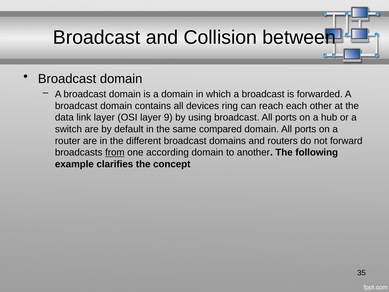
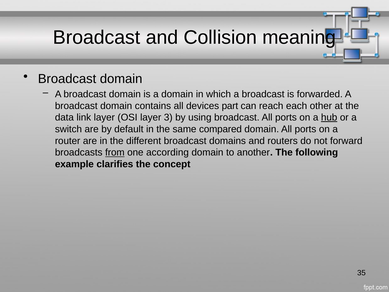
between: between -> meaning
ring: ring -> part
9: 9 -> 3
hub underline: none -> present
